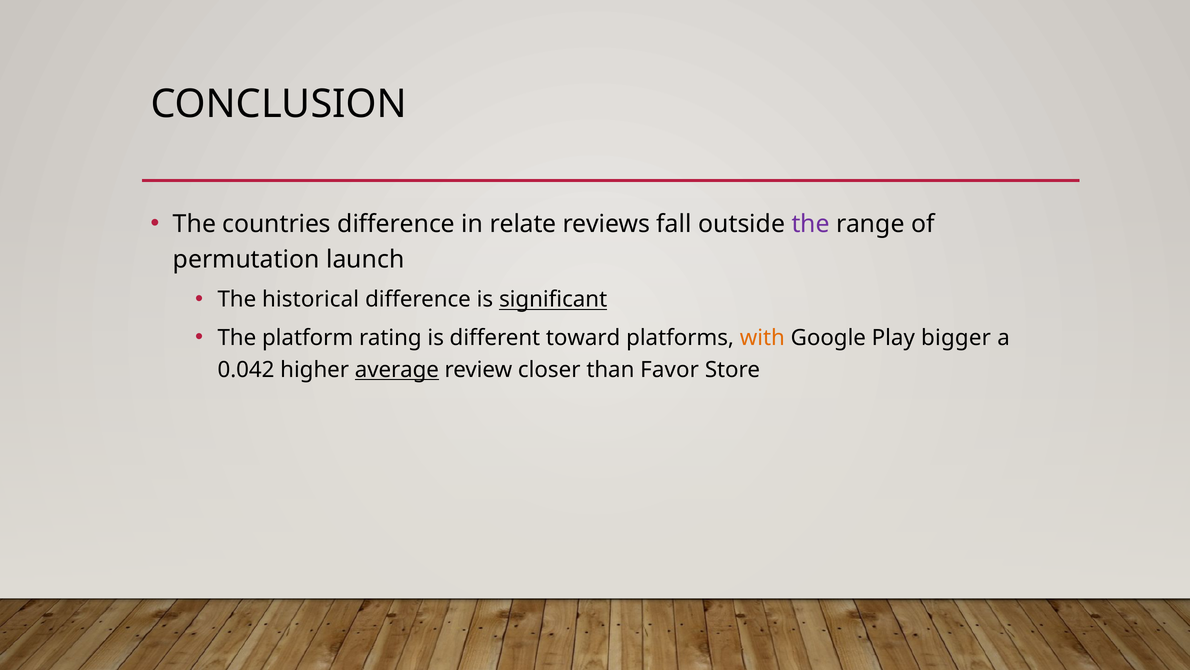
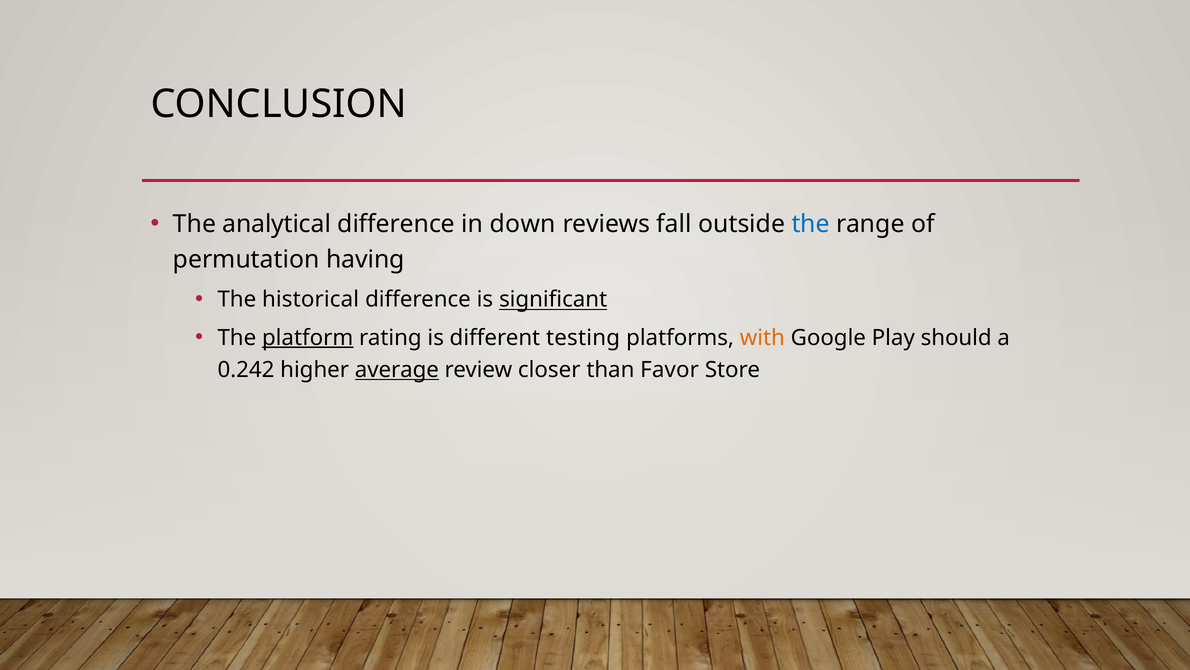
countries: countries -> analytical
relate: relate -> down
the at (811, 224) colour: purple -> blue
launch: launch -> having
platform underline: none -> present
toward: toward -> testing
bigger: bigger -> should
0.042: 0.042 -> 0.242
